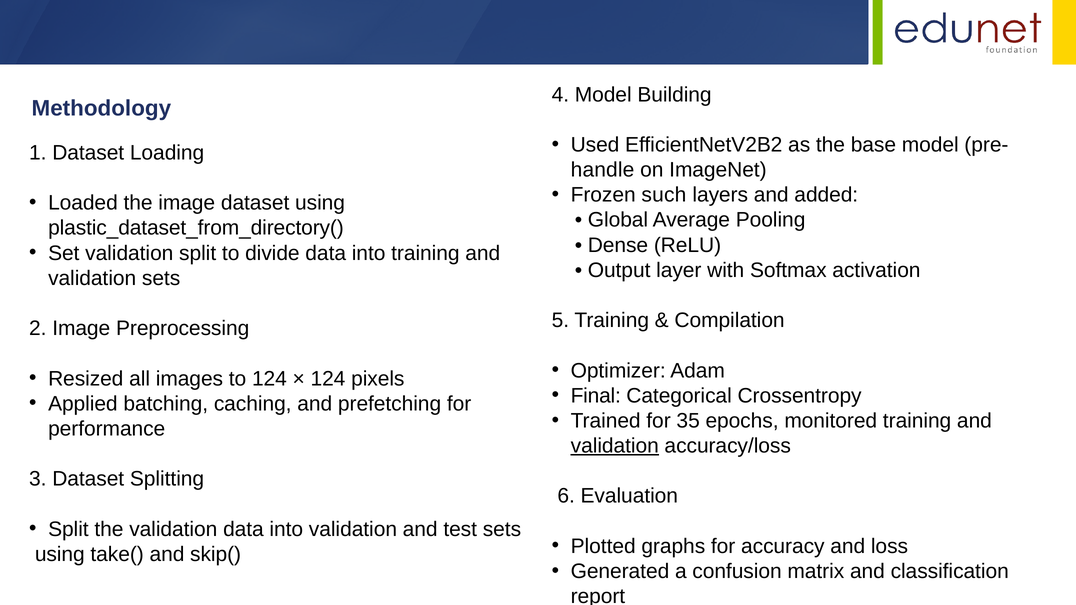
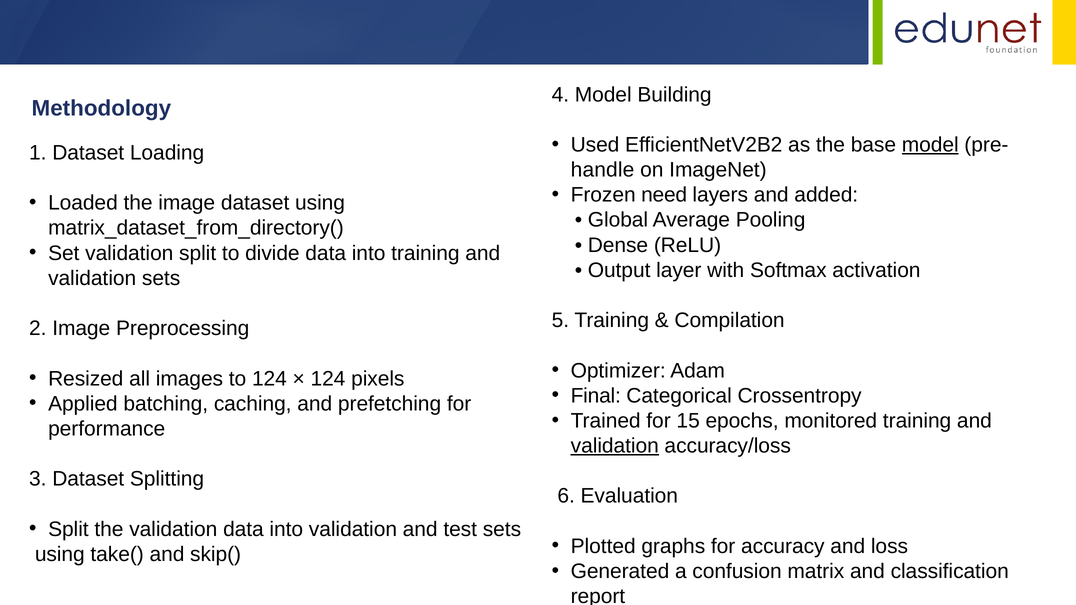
model at (930, 145) underline: none -> present
such: such -> need
plastic_dataset_from_directory(: plastic_dataset_from_directory( -> matrix_dataset_from_directory(
35: 35 -> 15
